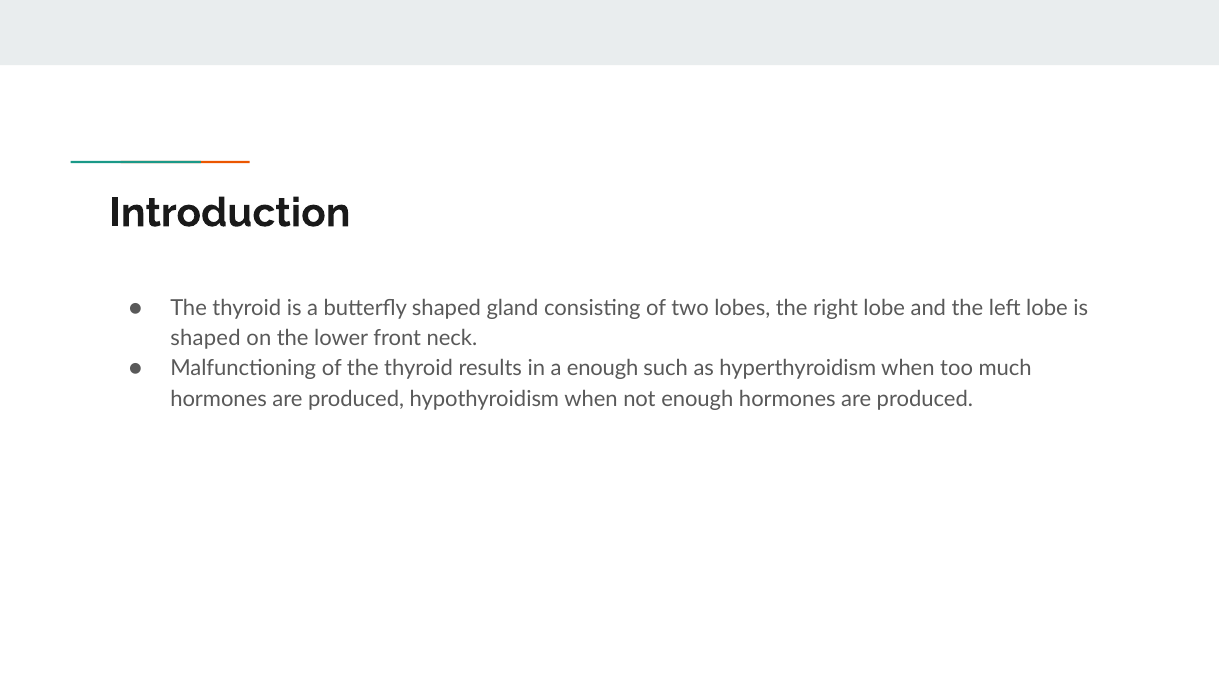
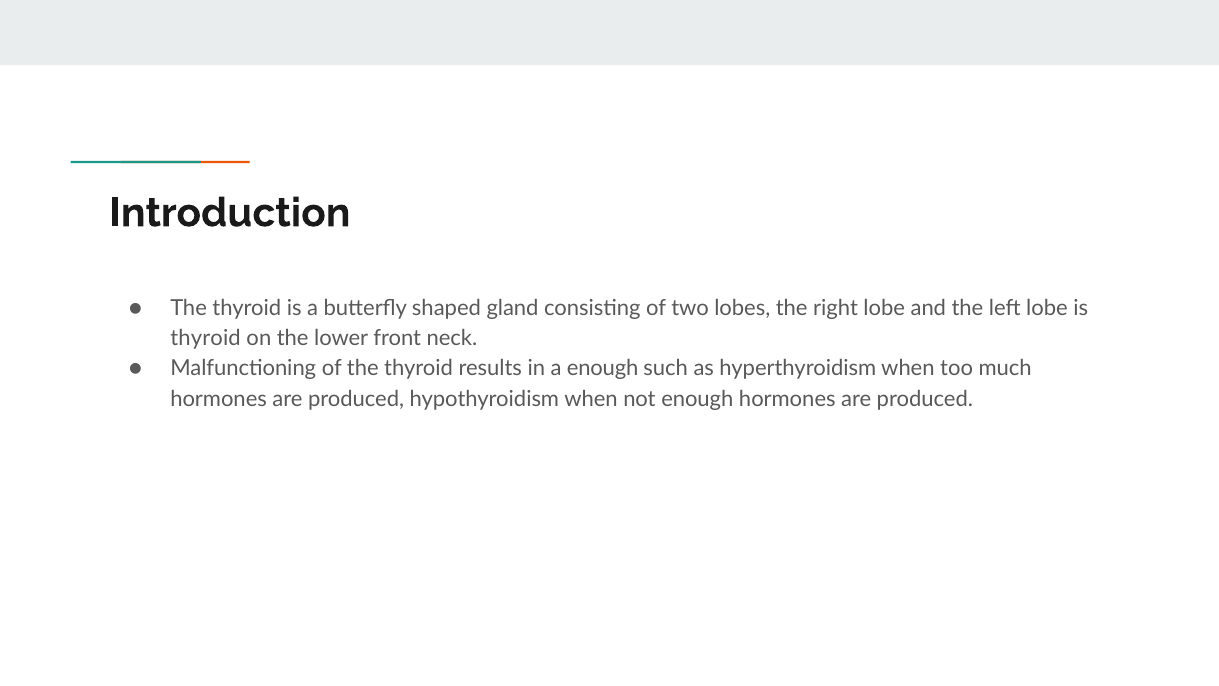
shaped at (206, 338): shaped -> thyroid
